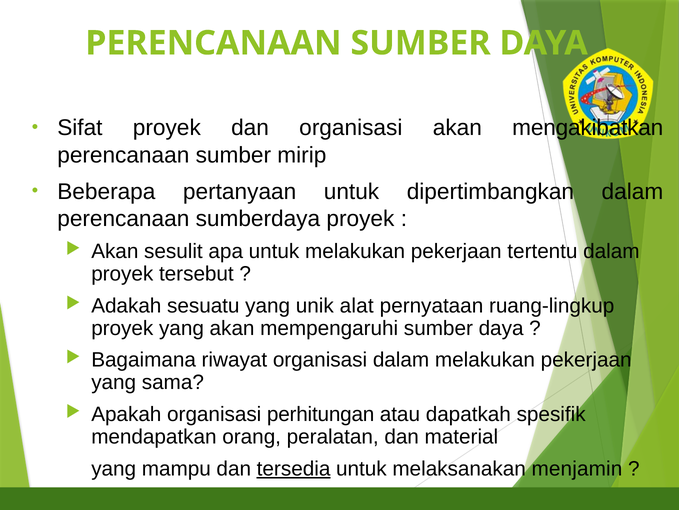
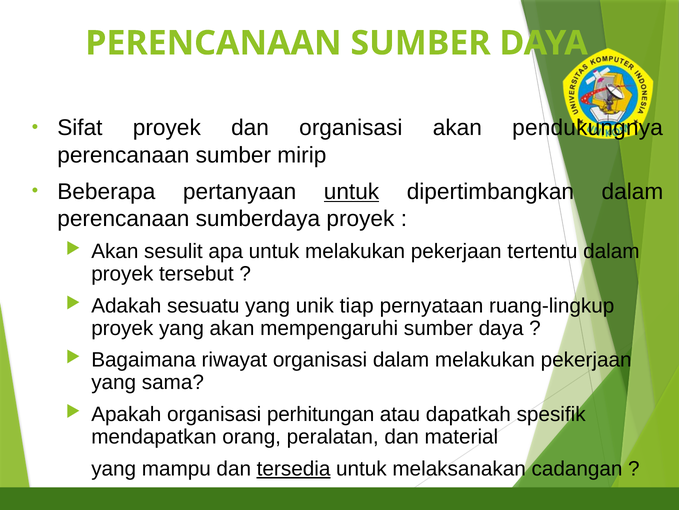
mengakibatkan: mengakibatkan -> pendukungnya
untuk at (352, 191) underline: none -> present
alat: alat -> tiap
menjamin: menjamin -> cadangan
